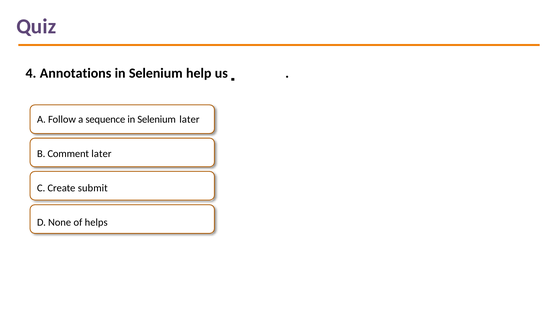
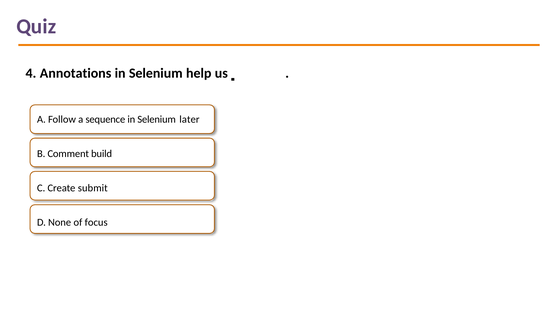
later at (101, 154): later -> build
helps: helps -> focus
